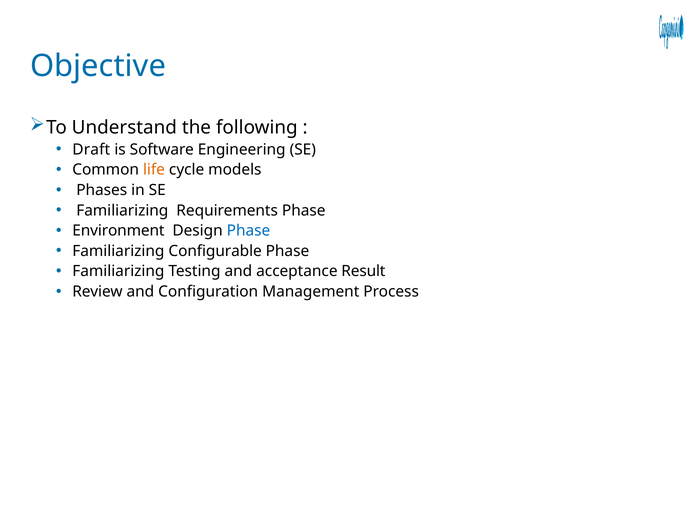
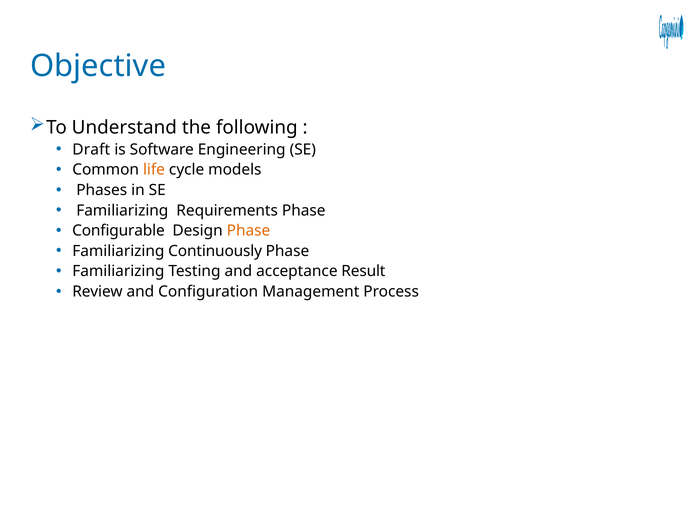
Environment: Environment -> Configurable
Phase at (249, 231) colour: blue -> orange
Configurable: Configurable -> Continuously
